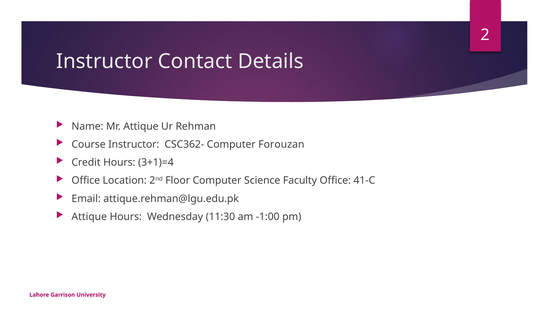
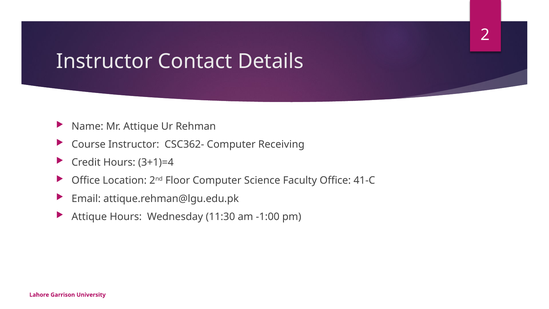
Forouzan: Forouzan -> Receiving
